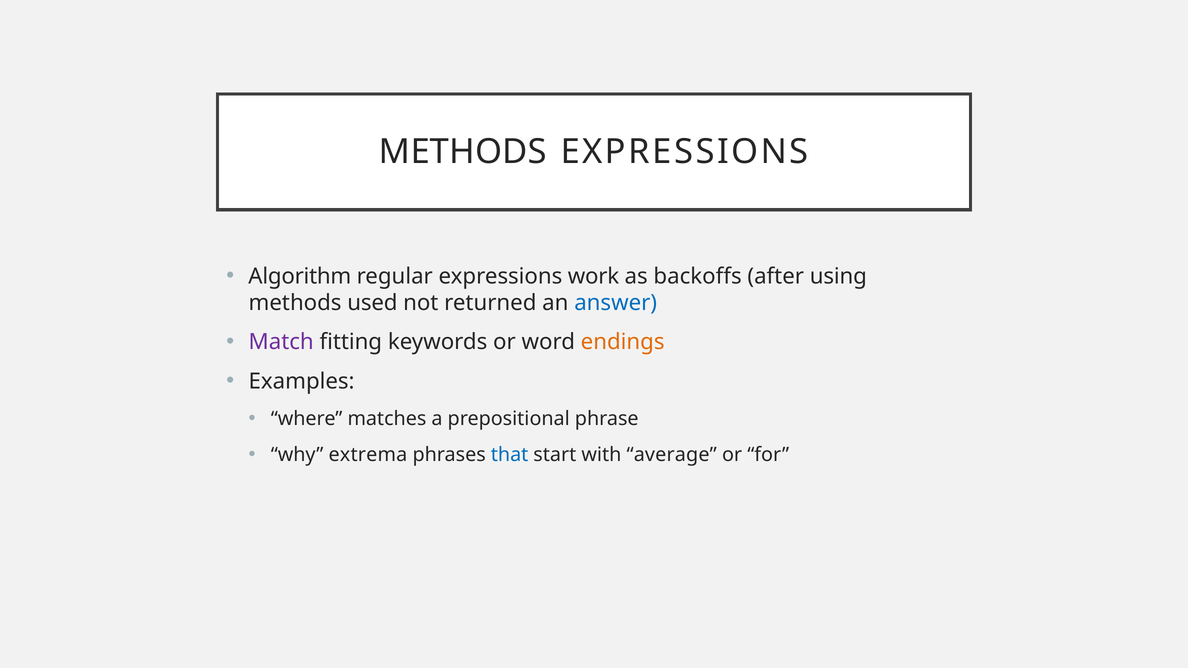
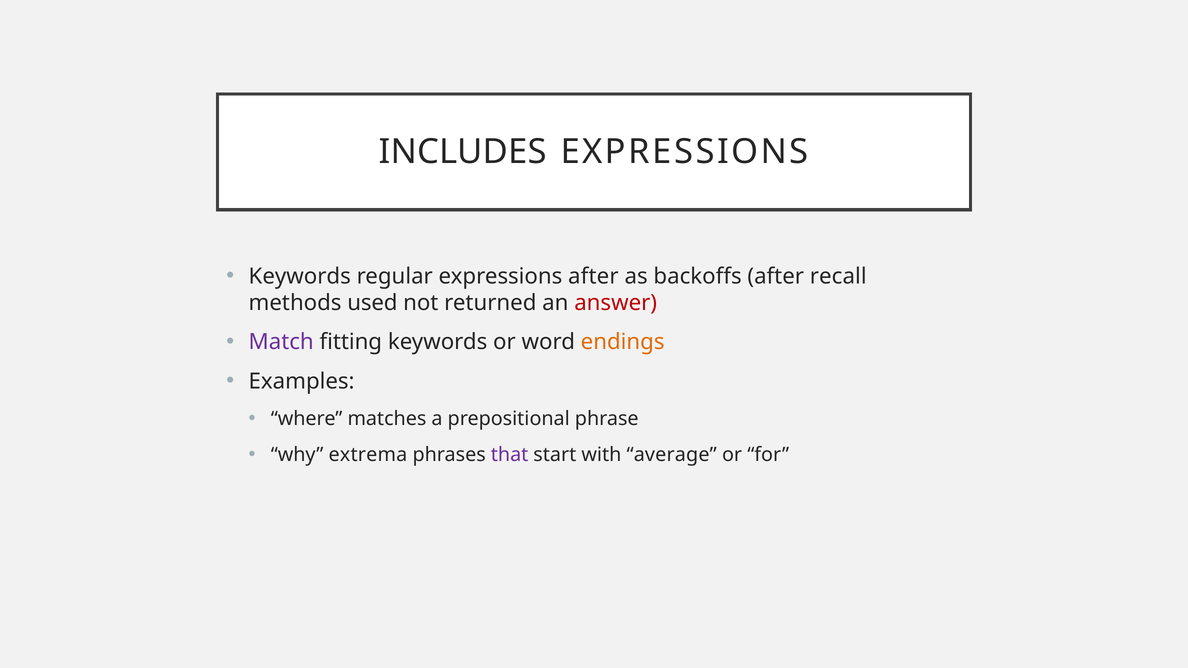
METHODS at (463, 152): METHODS -> INCLUDES
Algorithm at (300, 276): Algorithm -> Keywords
expressions work: work -> after
using: using -> recall
answer colour: blue -> red
that colour: blue -> purple
